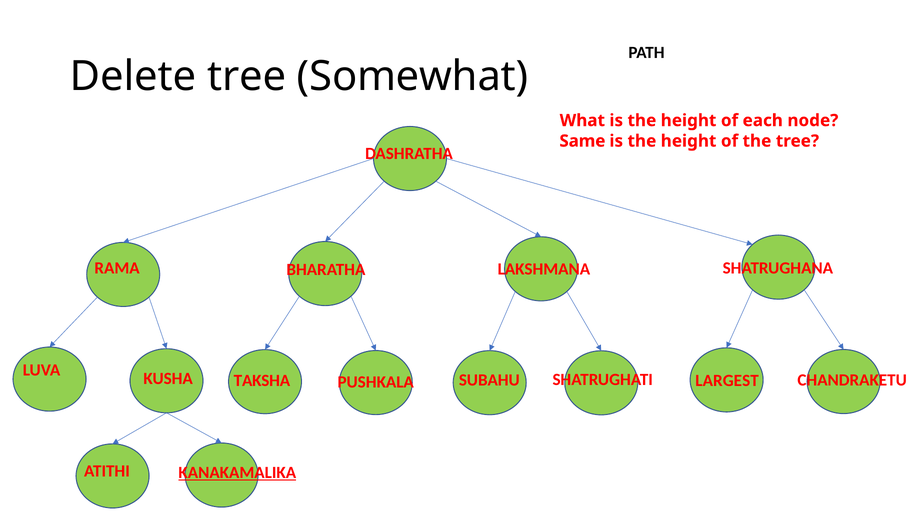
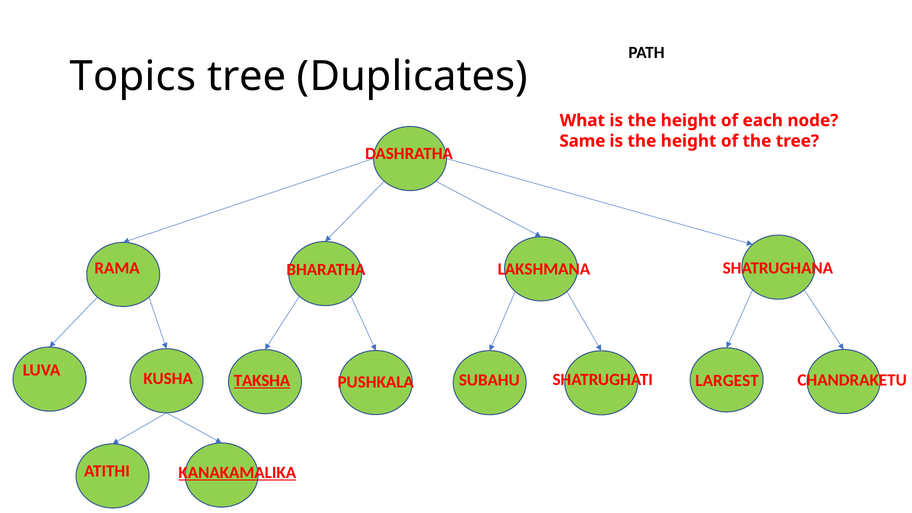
Delete: Delete -> Topics
Somewhat: Somewhat -> Duplicates
TAKSHA underline: none -> present
